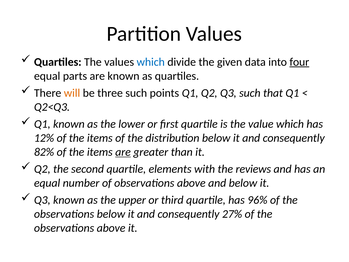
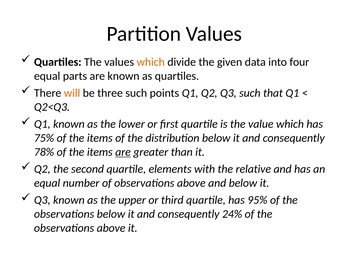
which at (151, 62) colour: blue -> orange
four underline: present -> none
12%: 12% -> 75%
82%: 82% -> 78%
reviews: reviews -> relative
96%: 96% -> 95%
27%: 27% -> 24%
